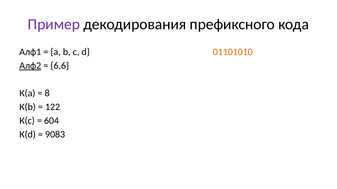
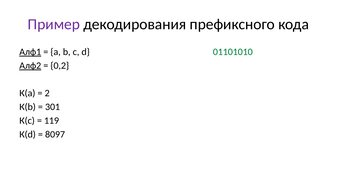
01101010 at (233, 52) colour: orange -> green
Алф1 underline: none -> present
6,6: 6,6 -> 0,2
8: 8 -> 2
122: 122 -> 301
604: 604 -> 119
9083: 9083 -> 8097
